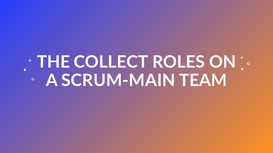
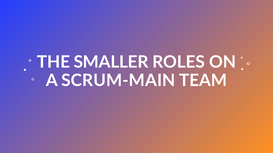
COLLECT: COLLECT -> SMALLER
